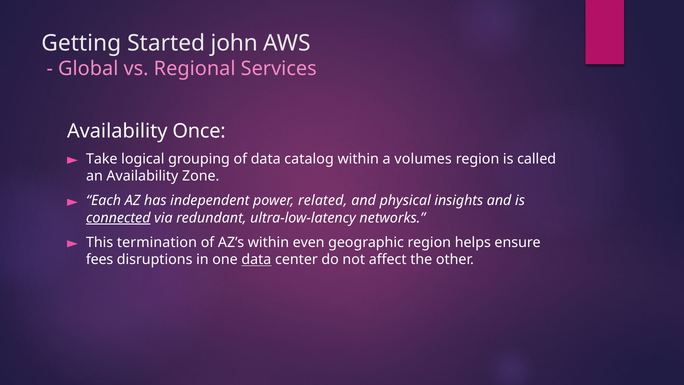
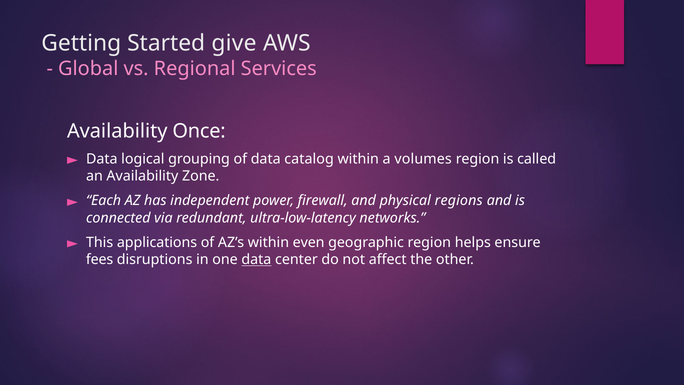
john: john -> give
Take at (102, 159): Take -> Data
related: related -> firewall
insights: insights -> regions
connected underline: present -> none
termination: termination -> applications
